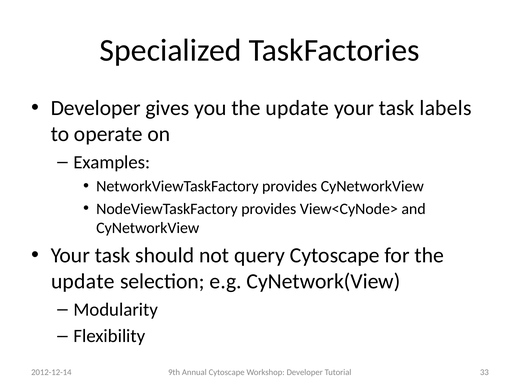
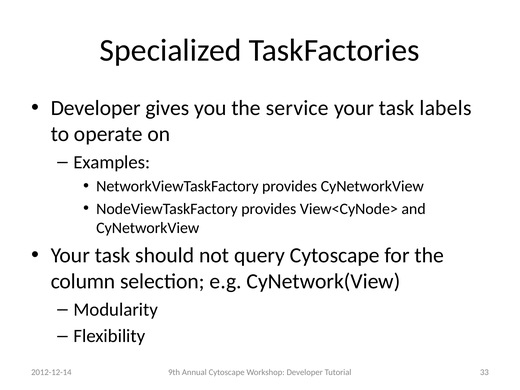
you the update: update -> service
update at (83, 281): update -> column
